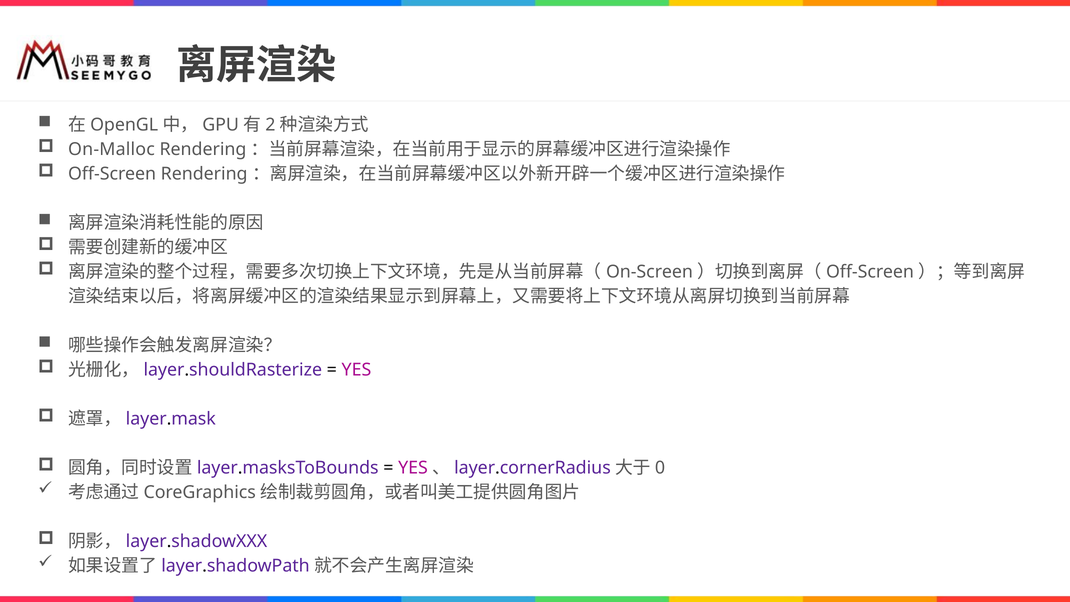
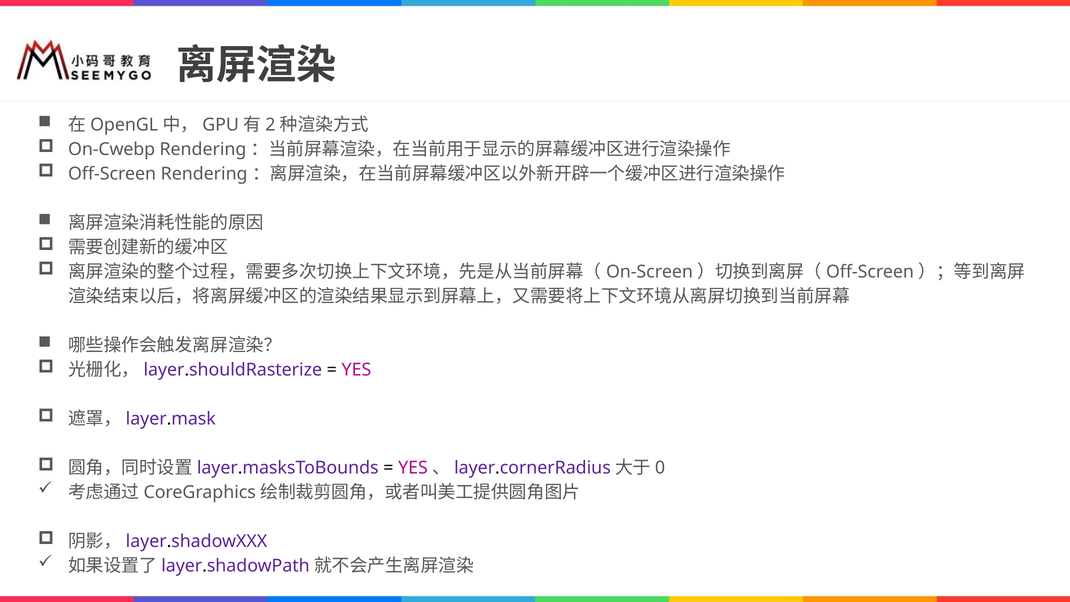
On-Malloc: On-Malloc -> On-Cwebp
